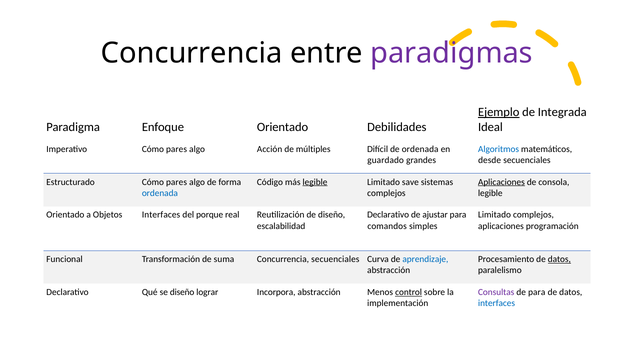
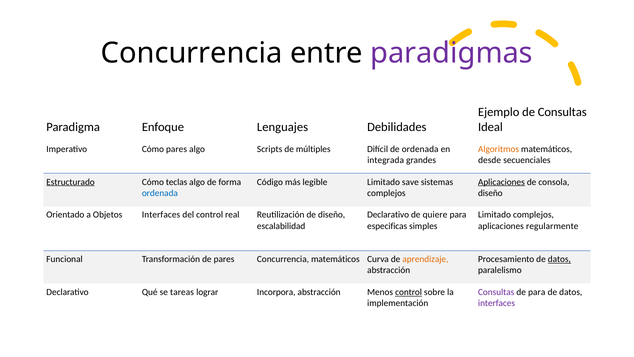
Ejemplo underline: present -> none
de Integrada: Integrada -> Consultas
Enfoque Orientado: Orientado -> Lenguajes
Acción: Acción -> Scripts
Algoritmos colour: blue -> orange
guardado: guardado -> integrada
Estructurado underline: none -> present
pares at (177, 182): pares -> teclas
legible at (315, 182) underline: present -> none
legible at (490, 193): legible -> diseño
del porque: porque -> control
ajustar: ajustar -> quiere
comandos: comandos -> especificas
programación: programación -> regularmente
de suma: suma -> pares
Concurrencia secuenciales: secuenciales -> matemáticos
aprendizaje colour: blue -> orange
se diseño: diseño -> tareas
interfaces at (497, 303) colour: blue -> purple
